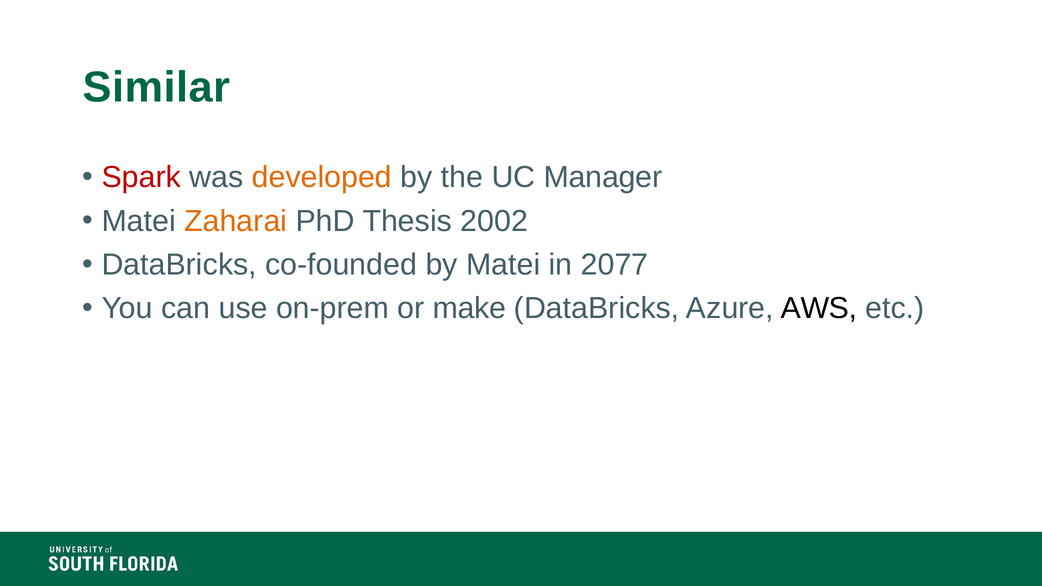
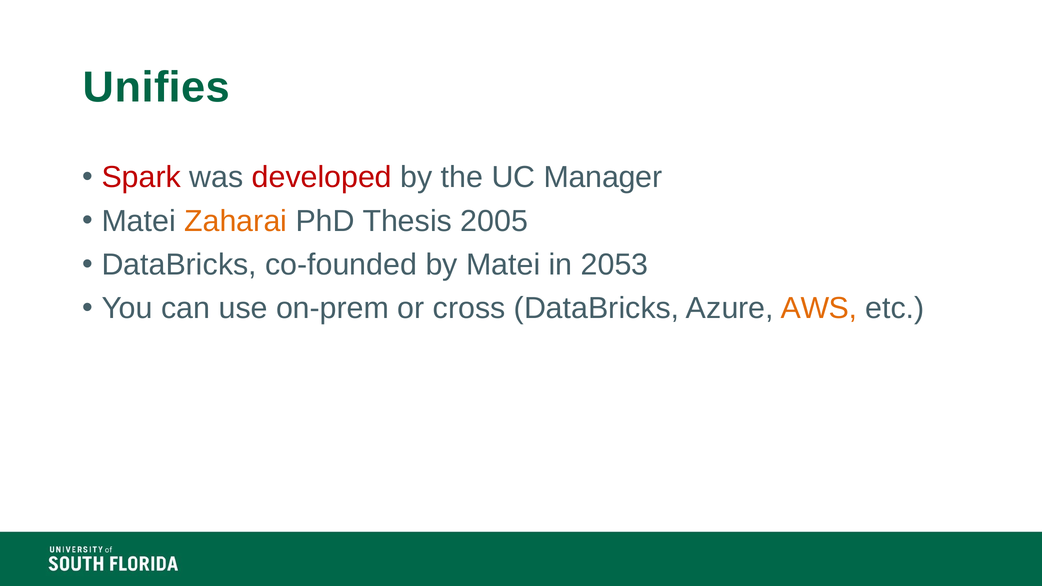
Similar: Similar -> Unifies
developed colour: orange -> red
2002: 2002 -> 2005
2077: 2077 -> 2053
make: make -> cross
AWS colour: black -> orange
